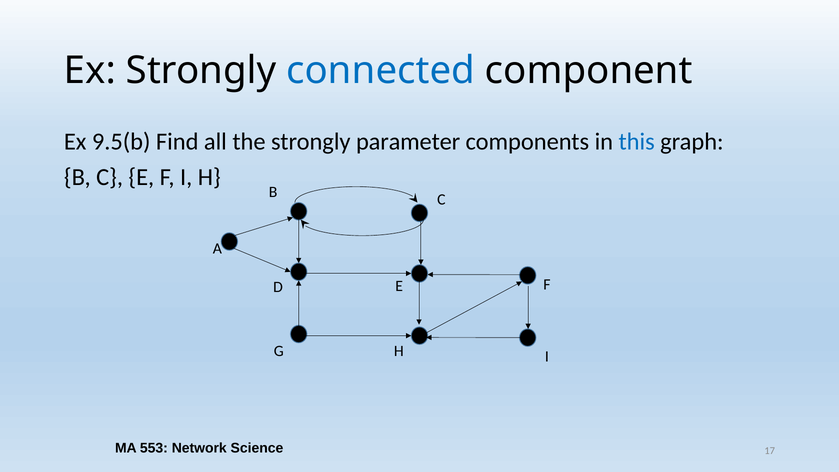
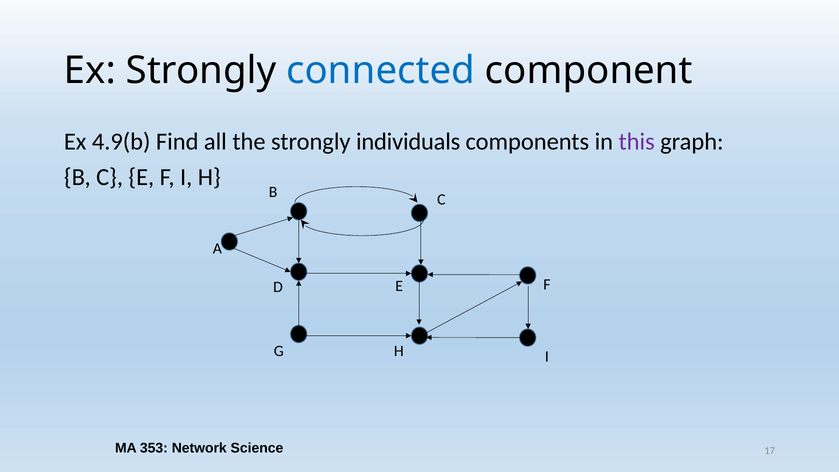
9.5(b: 9.5(b -> 4.9(b
parameter: parameter -> individuals
this colour: blue -> purple
553: 553 -> 353
